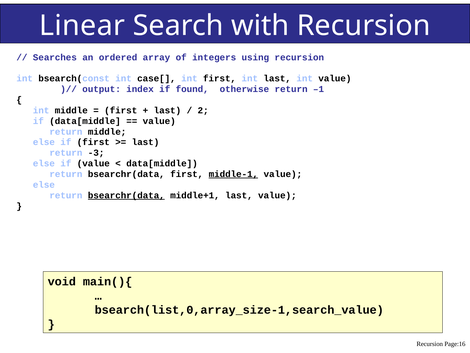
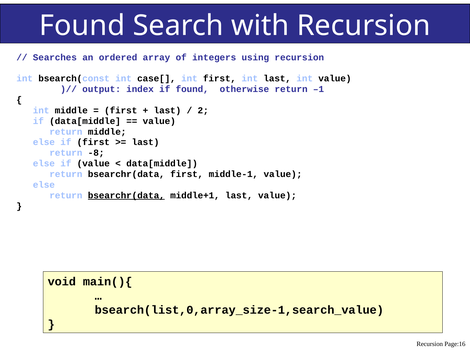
Linear at (82, 26): Linear -> Found
-3: -3 -> -8
middle-1 underline: present -> none
